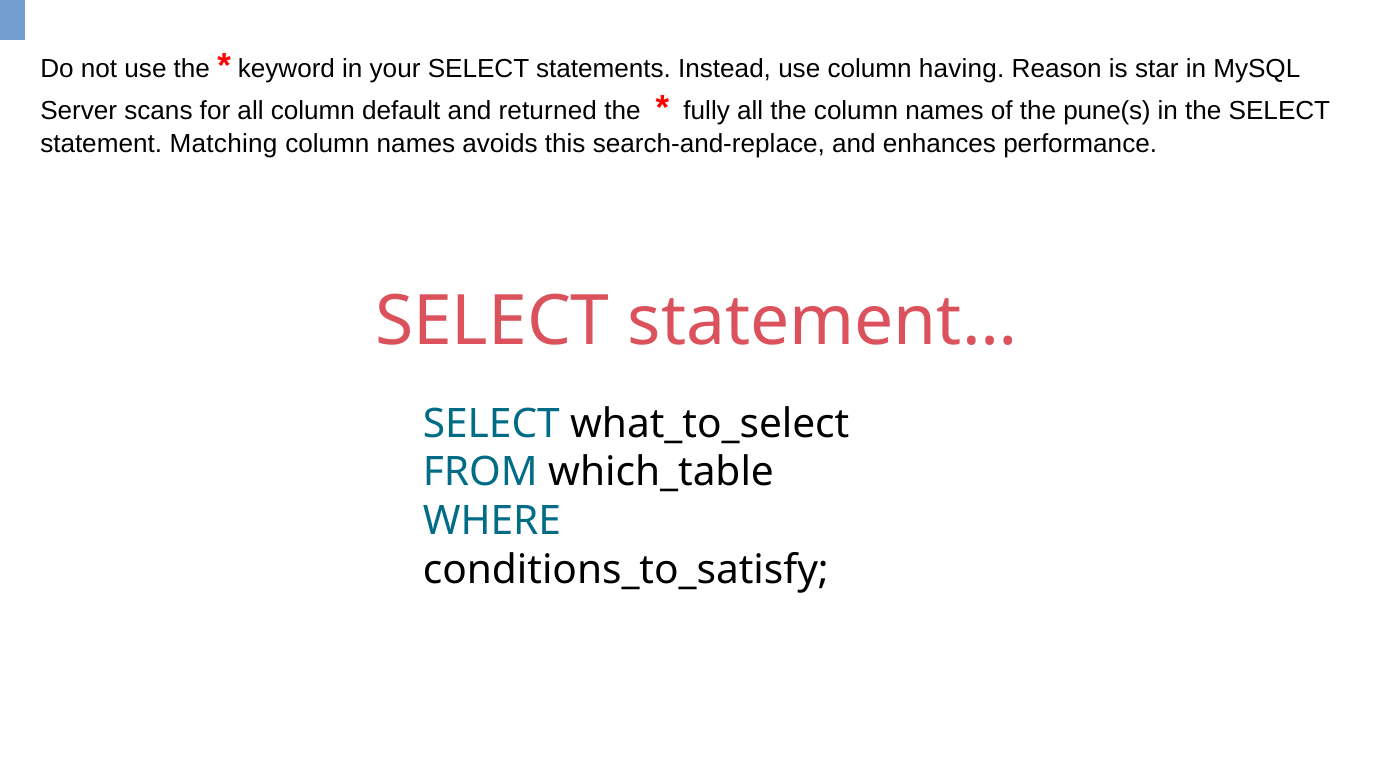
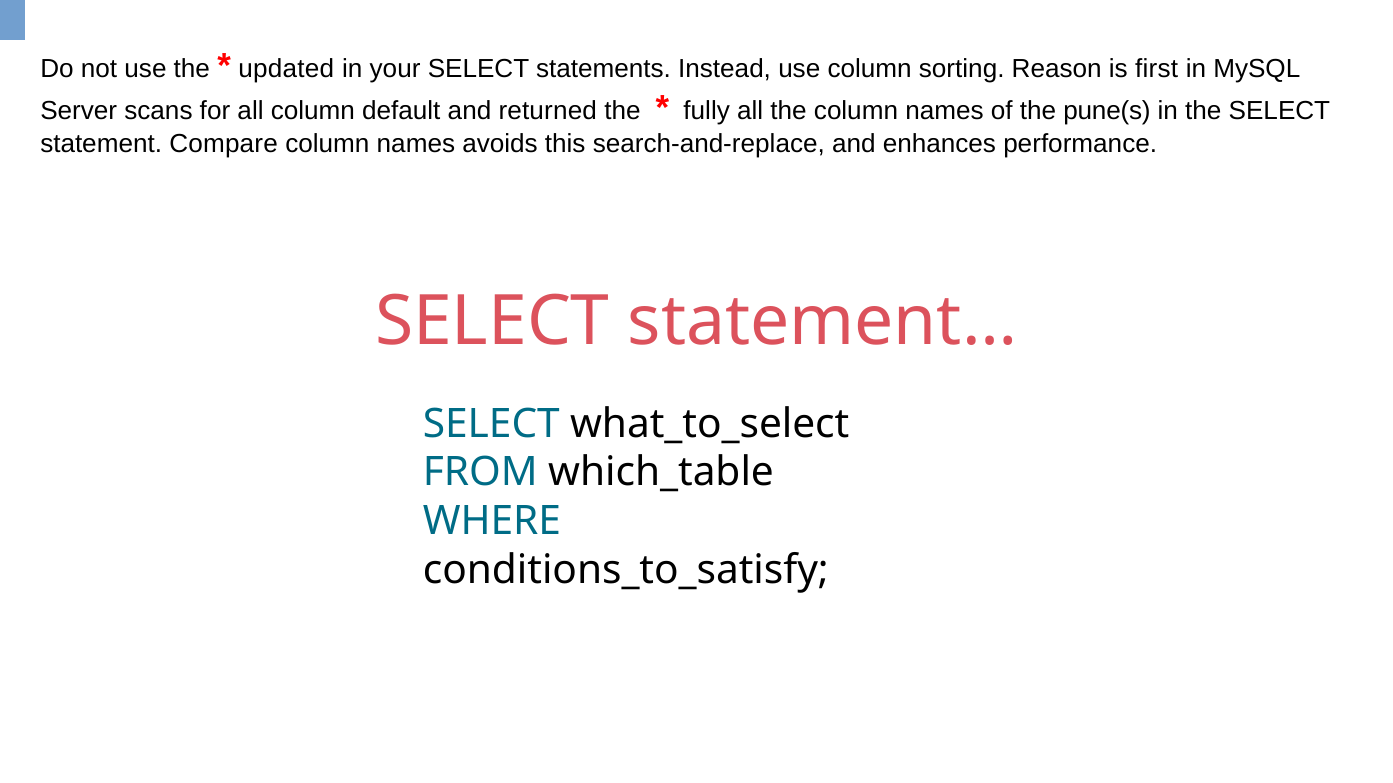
keyword: keyword -> updated
having: having -> sorting
star: star -> first
Matching: Matching -> Compare
